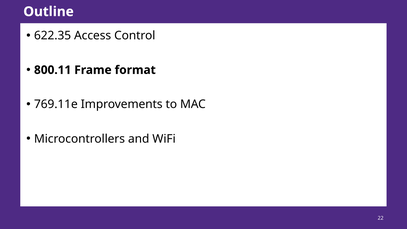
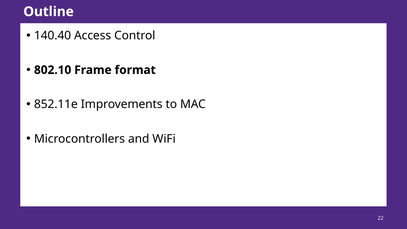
622.35: 622.35 -> 140.40
800.11: 800.11 -> 802.10
769.11e: 769.11e -> 852.11e
